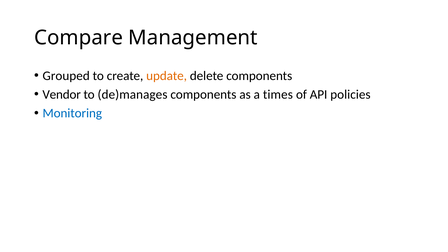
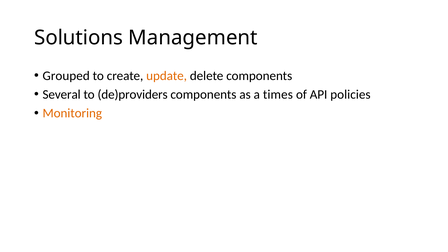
Compare: Compare -> Solutions
Vendor: Vendor -> Several
de)manages: de)manages -> de)providers
Monitoring colour: blue -> orange
